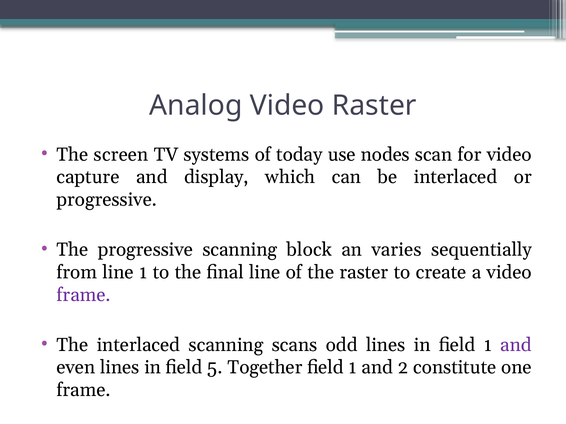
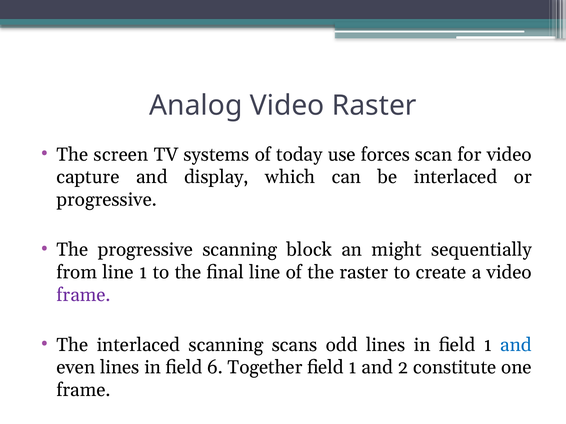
nodes: nodes -> forces
varies: varies -> might
and at (516, 345) colour: purple -> blue
5: 5 -> 6
